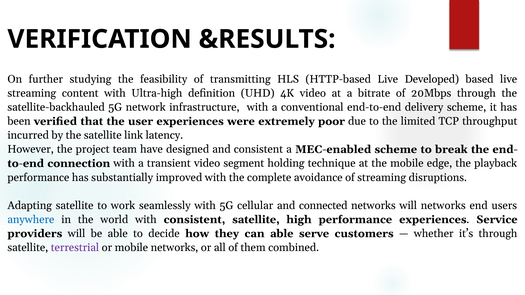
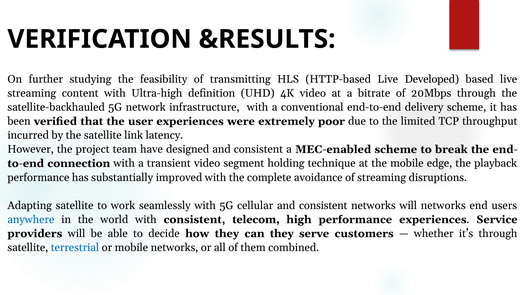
cellular and connected: connected -> consistent
consistent satellite: satellite -> telecom
can able: able -> they
terrestrial colour: purple -> blue
